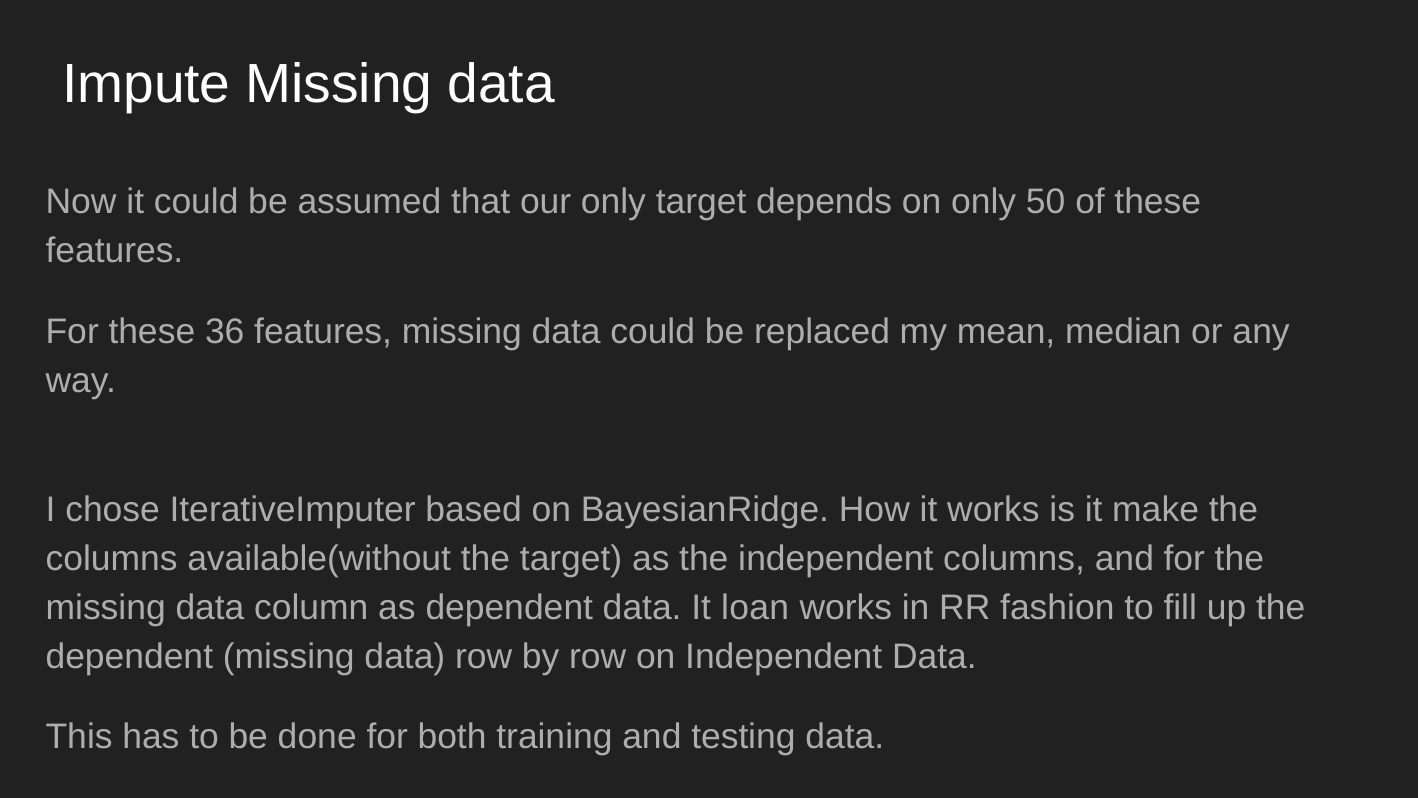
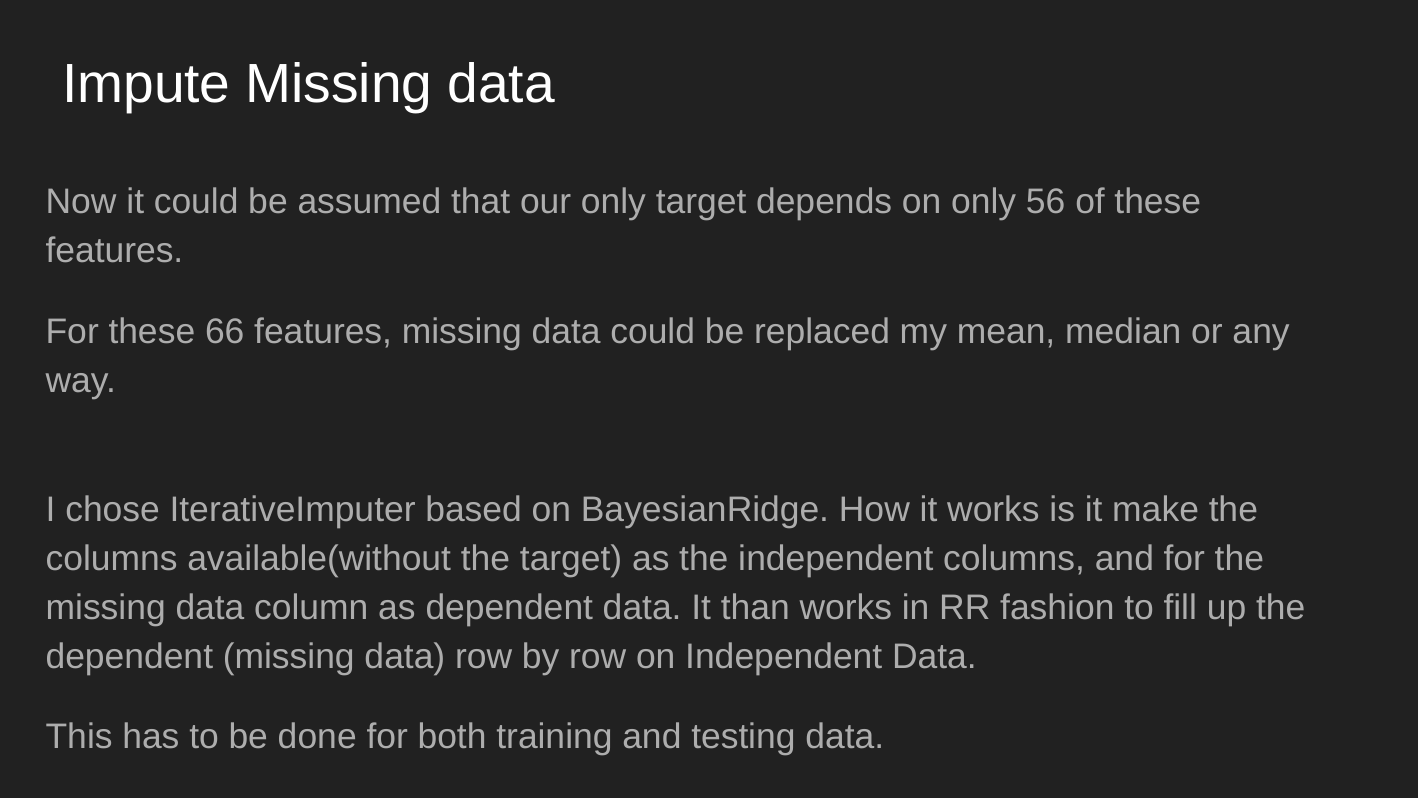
50: 50 -> 56
36: 36 -> 66
loan: loan -> than
